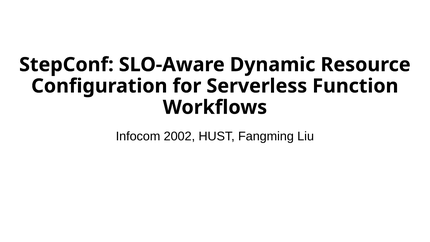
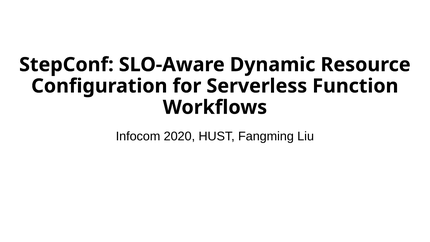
2002: 2002 -> 2020
